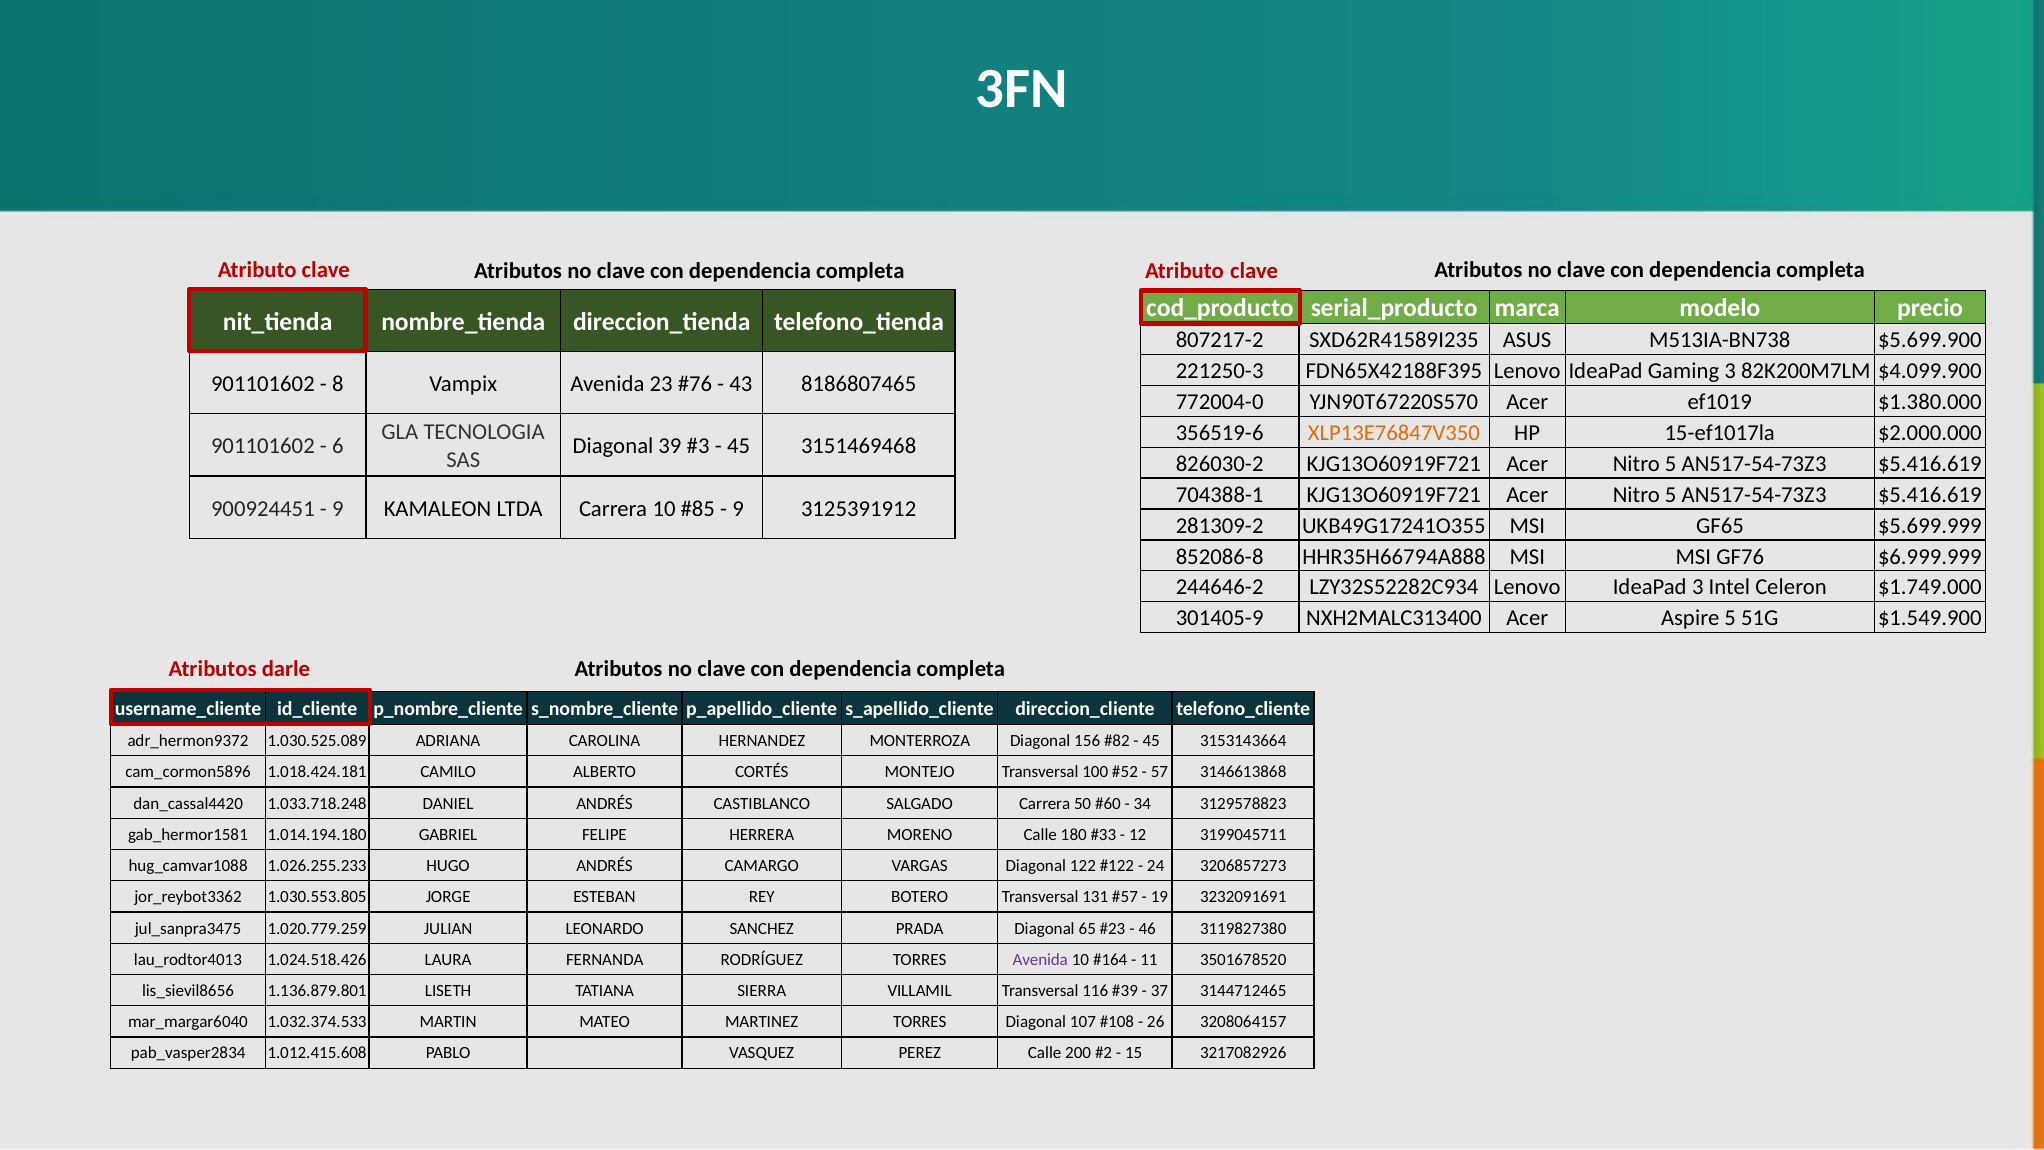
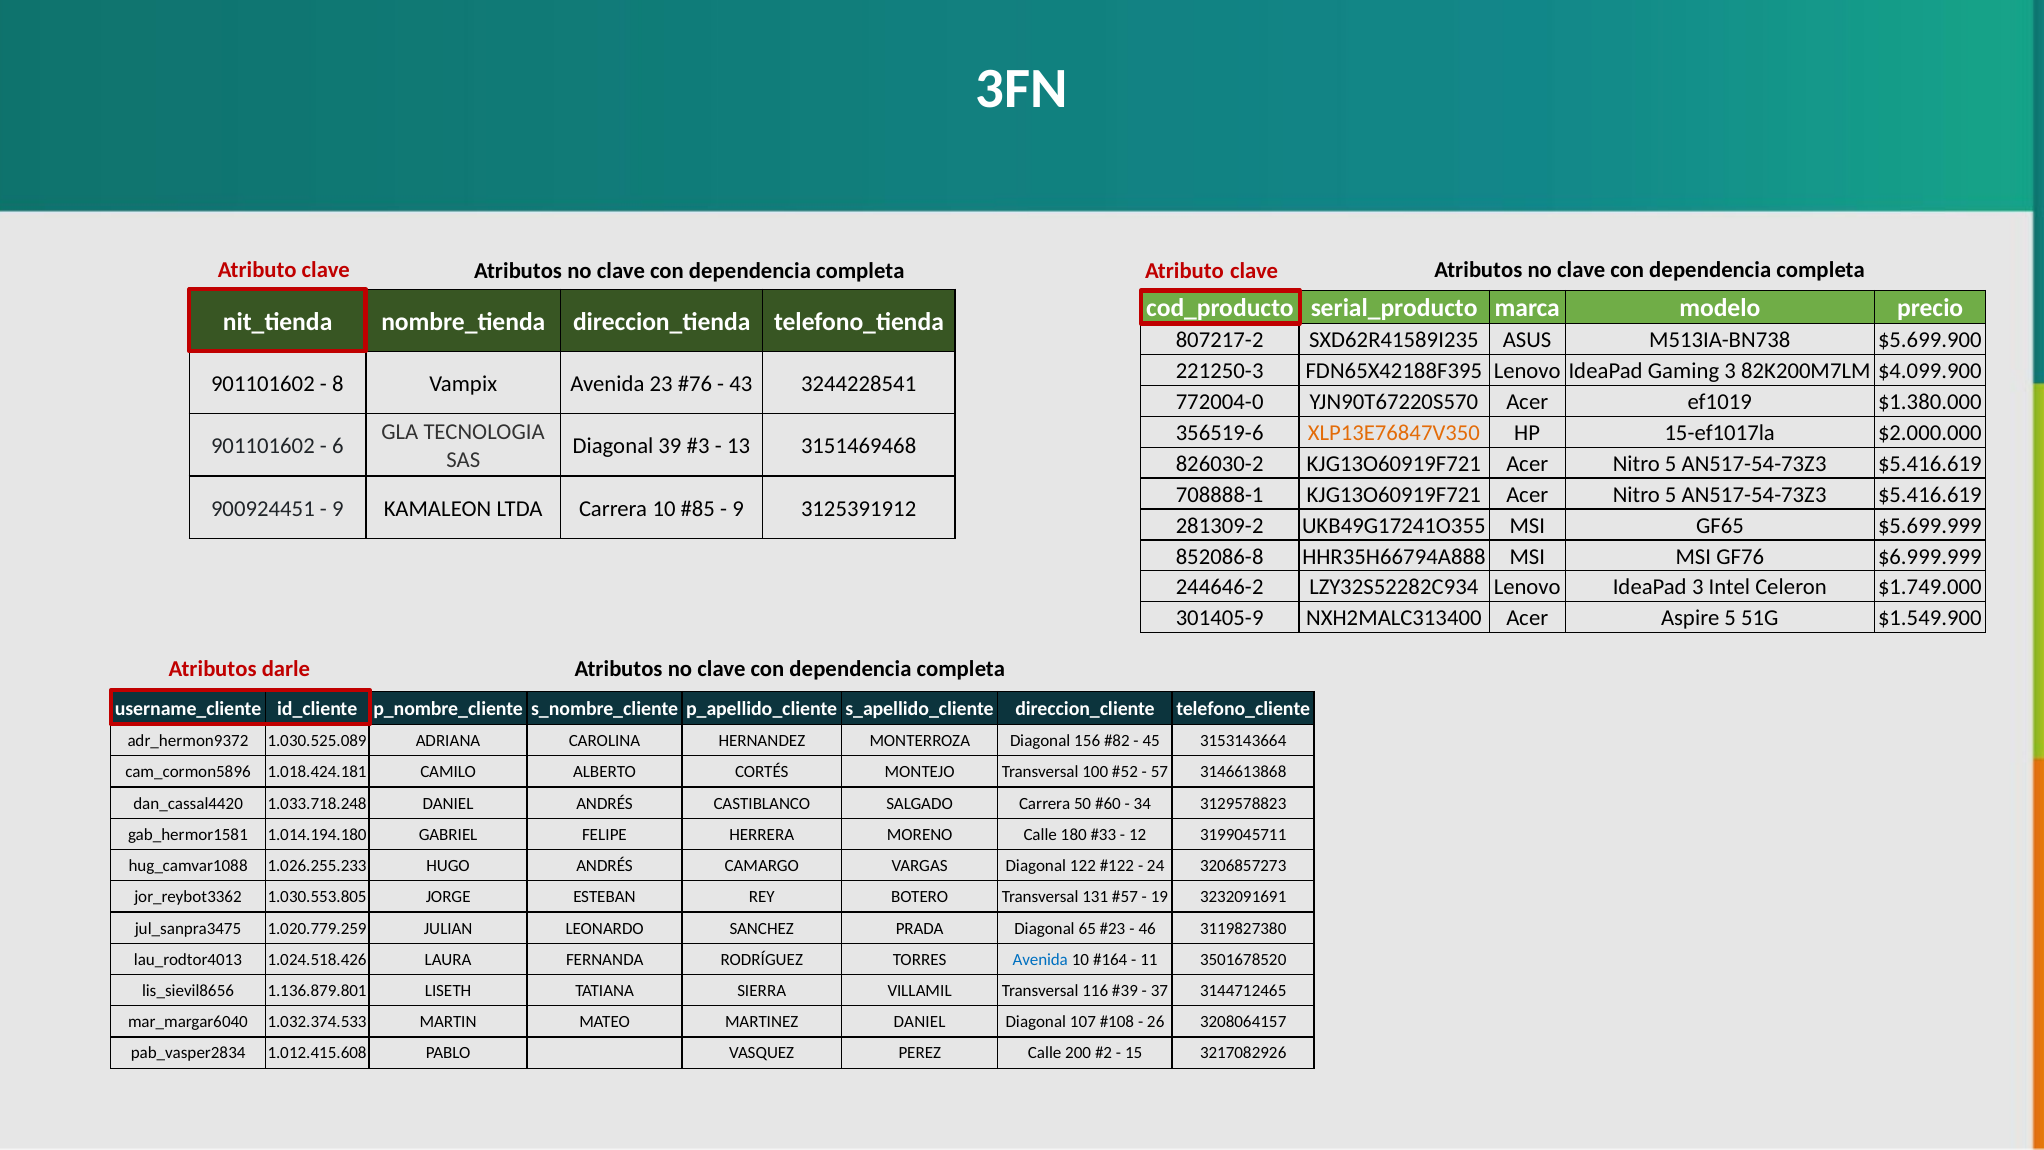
8186807465: 8186807465 -> 3244228541
45 at (739, 446): 45 -> 13
704388-1: 704388-1 -> 708888-1
Avenida at (1040, 959) colour: purple -> blue
MARTINEZ TORRES: TORRES -> DANIEL
